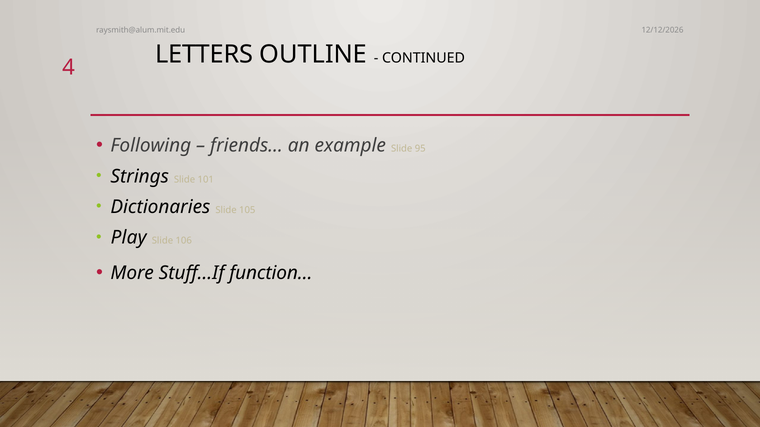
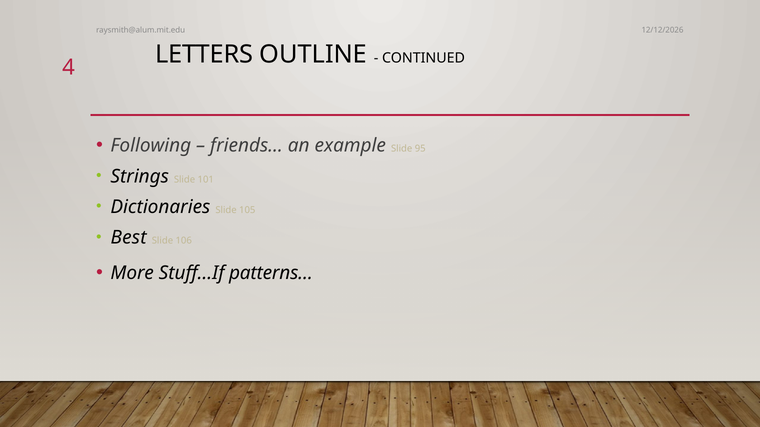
Play: Play -> Best
function…: function… -> patterns…
